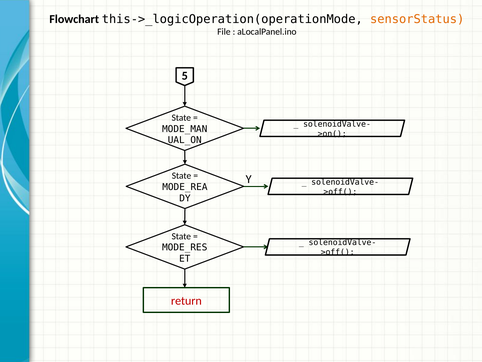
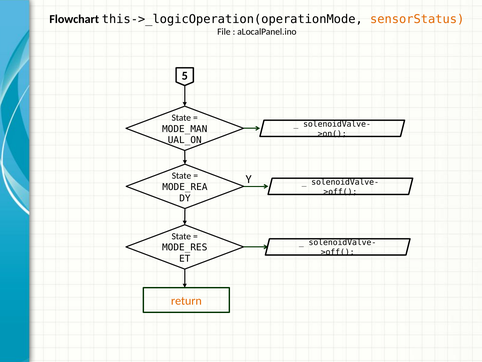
return colour: red -> orange
